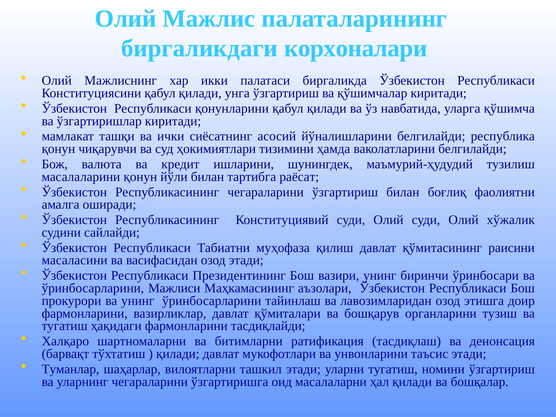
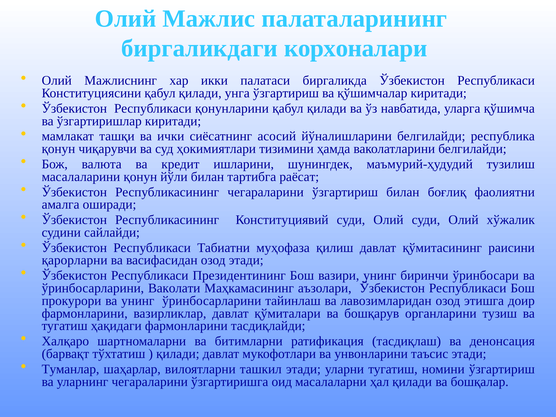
масаласини: масаласини -> қарорларни
Мажлиси: Мажлиси -> Ваколати
